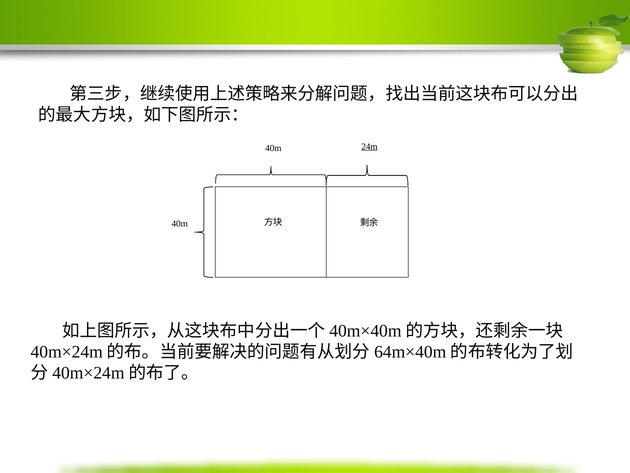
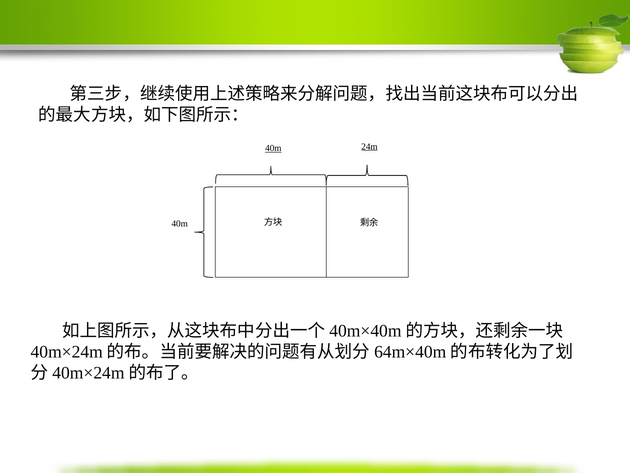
40m at (273, 148) underline: none -> present
